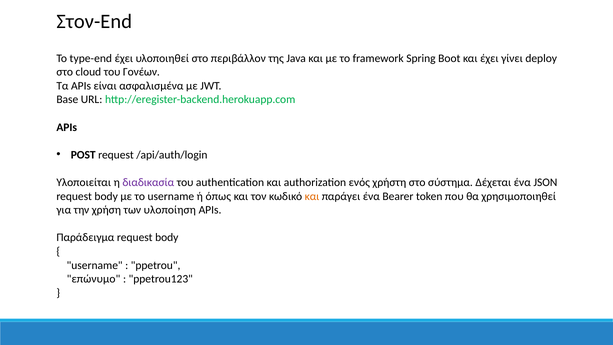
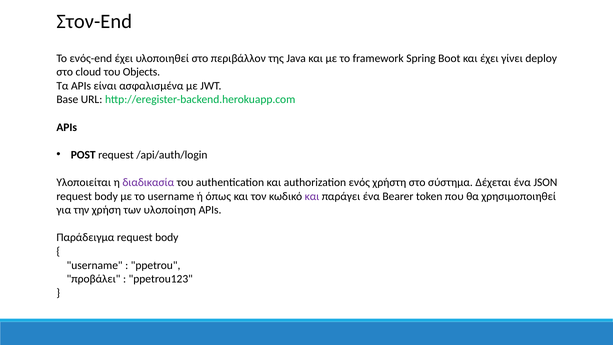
type-end: type-end -> ενός-end
Γονέων: Γονέων -> Objects
και at (312, 196) colour: orange -> purple
επώνυμο: επώνυμο -> προβάλει
